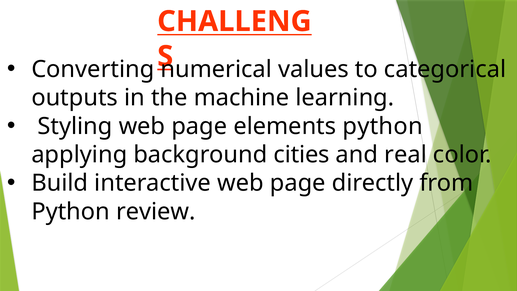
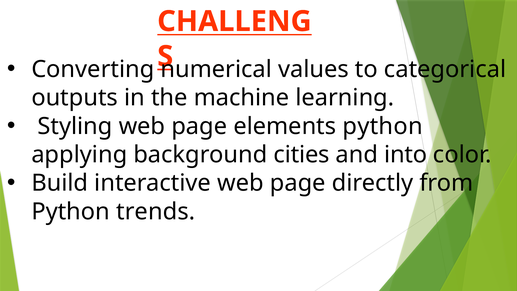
real: real -> into
review: review -> trends
